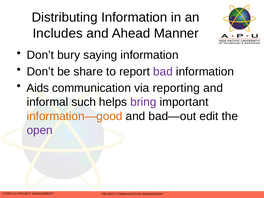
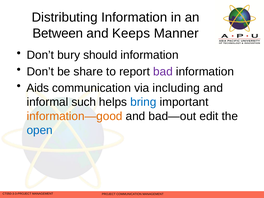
Includes: Includes -> Between
Ahead: Ahead -> Keeps
saying: saying -> should
reporting: reporting -> including
bring colour: purple -> blue
open colour: purple -> blue
